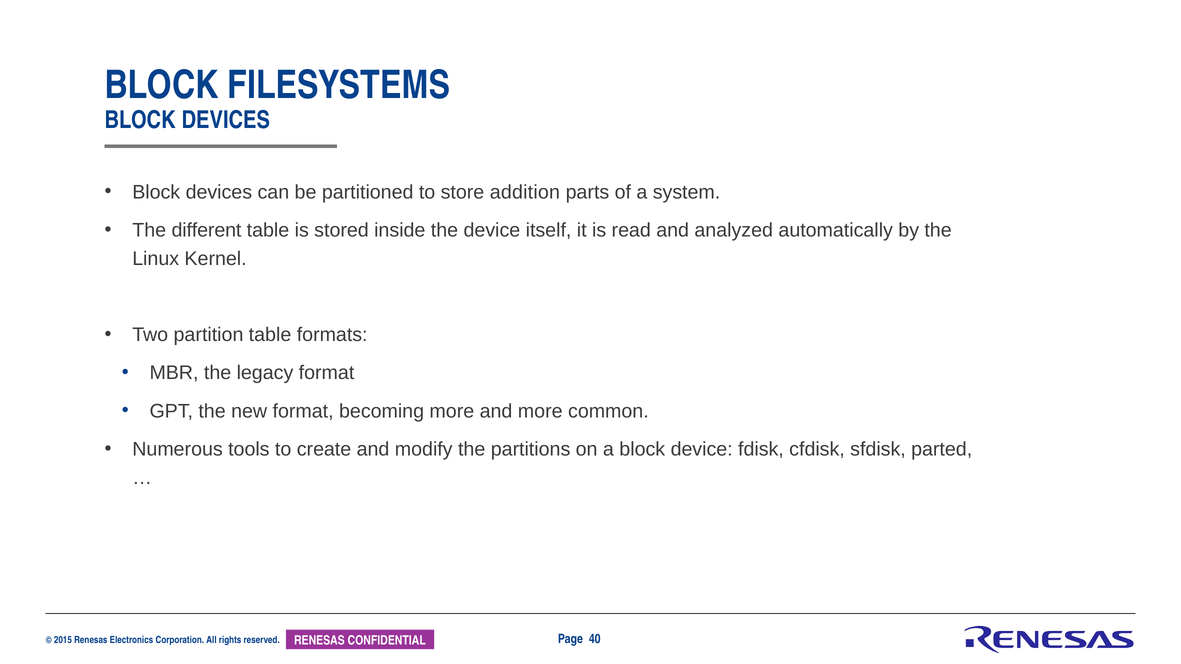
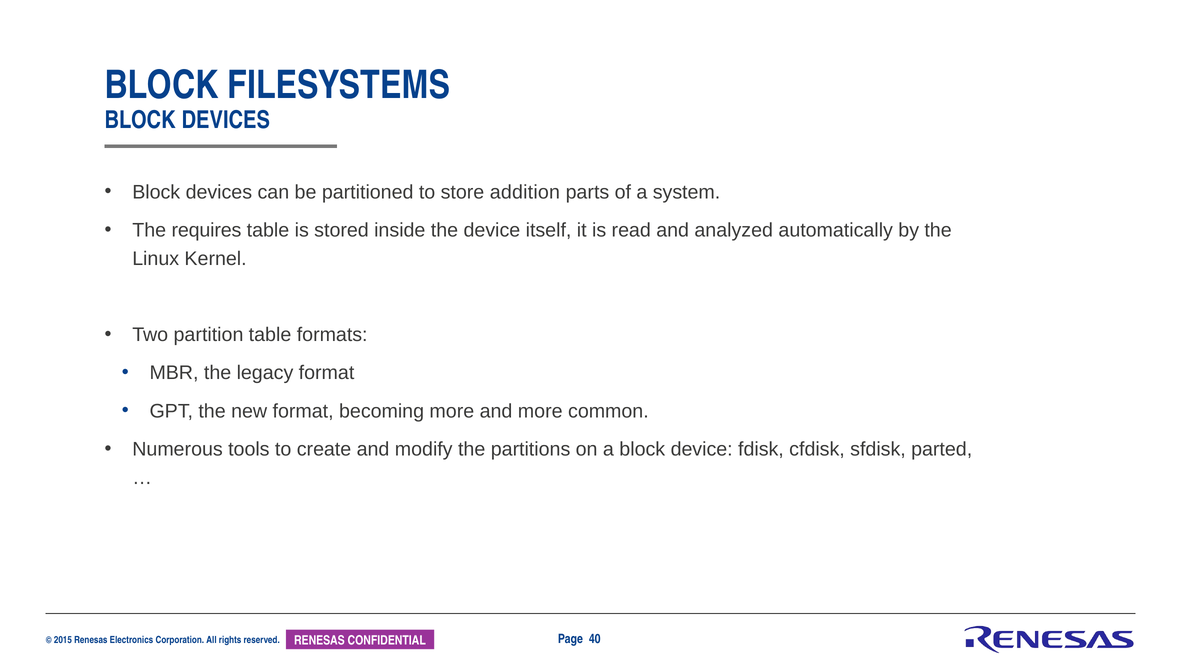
different: different -> requires
